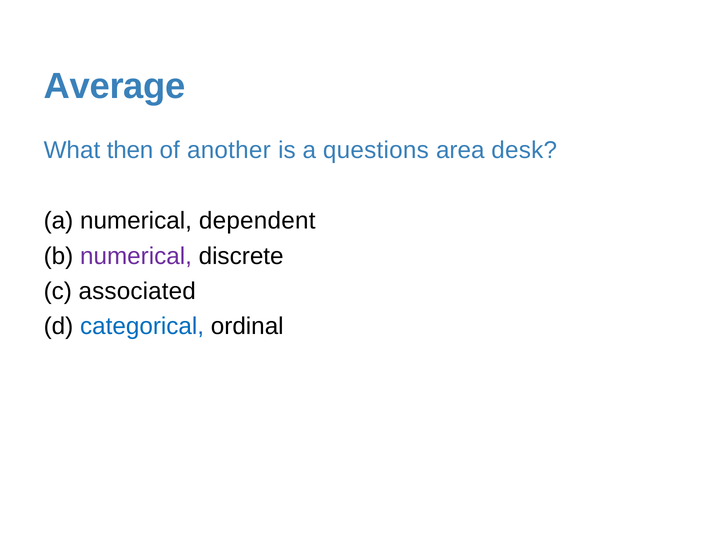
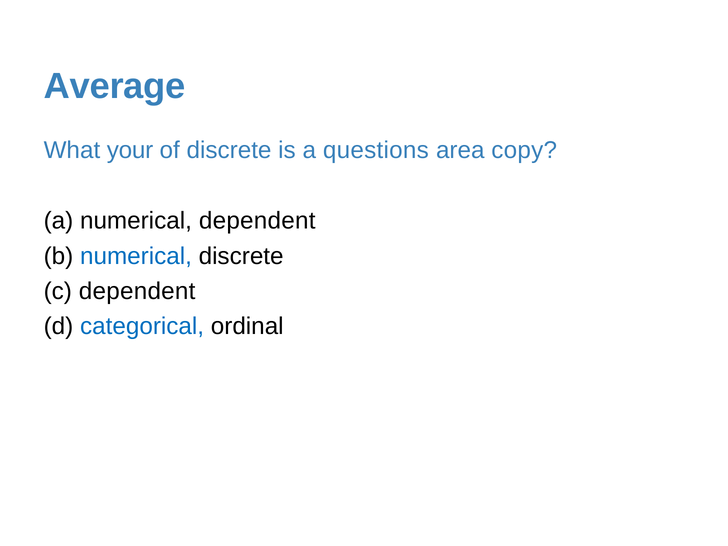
then: then -> your
of another: another -> discrete
desk: desk -> copy
numerical at (136, 256) colour: purple -> blue
c associated: associated -> dependent
